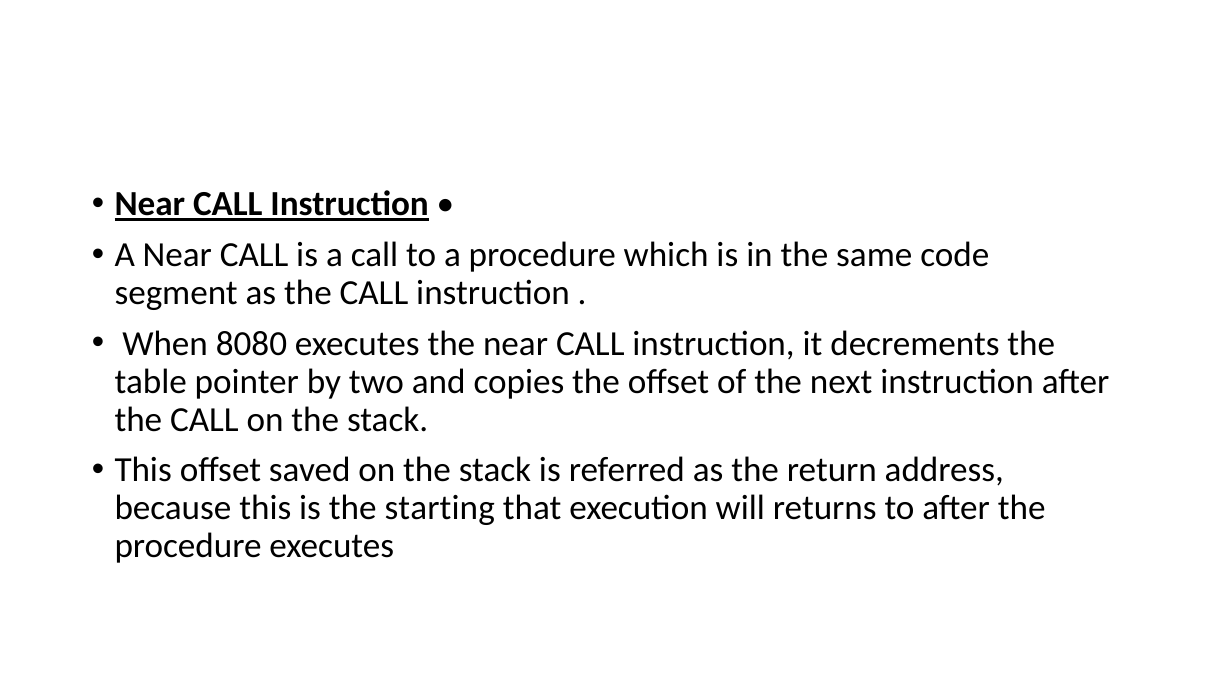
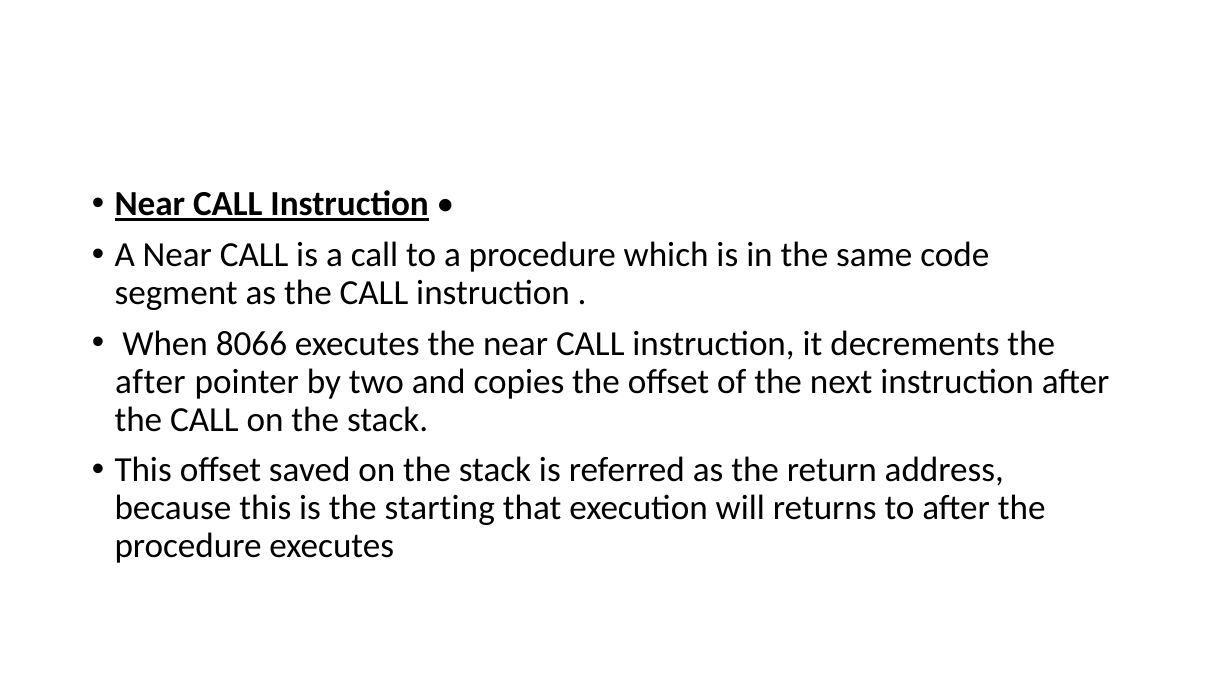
8080: 8080 -> 8066
table at (151, 382): table -> after
